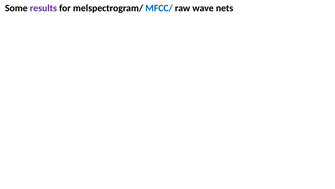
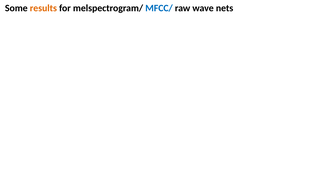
results colour: purple -> orange
